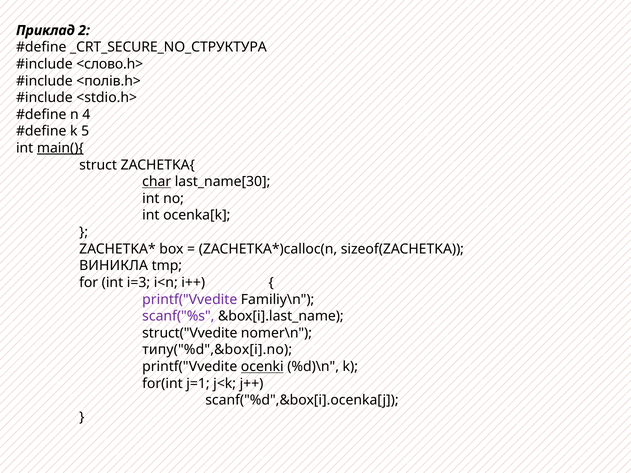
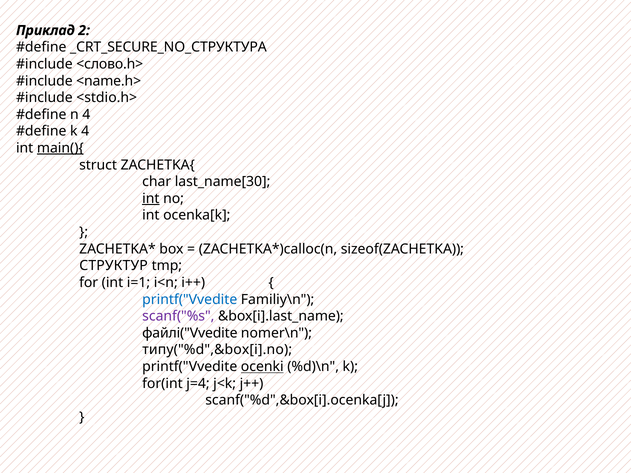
<полів.h>: <полів.h> -> <name.h>
k 5: 5 -> 4
char underline: present -> none
int at (151, 199) underline: none -> present
ВИНИКЛА: ВИНИКЛА -> СТРУКТУР
i=3: i=3 -> i=1
printf("Vvedite at (190, 300) colour: purple -> blue
struct("Vvedite: struct("Vvedite -> файлі("Vvedite
j=1: j=1 -> j=4
